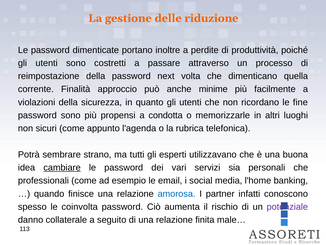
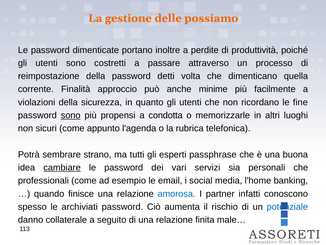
riduzione: riduzione -> possiamo
next: next -> detti
sono at (71, 115) underline: none -> present
utilizzavano: utilizzavano -> passphrase
coinvolta: coinvolta -> archiviati
potenziale colour: purple -> blue
